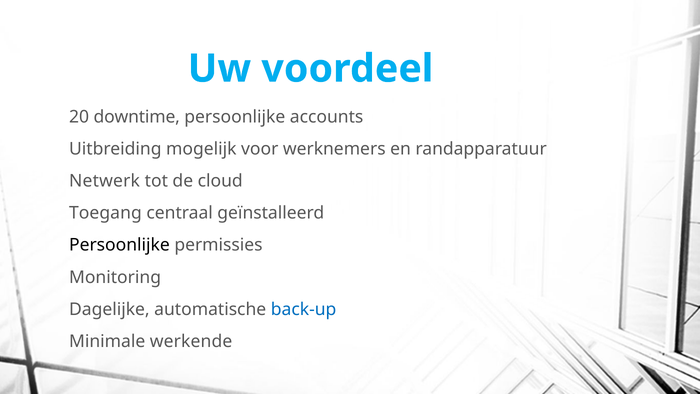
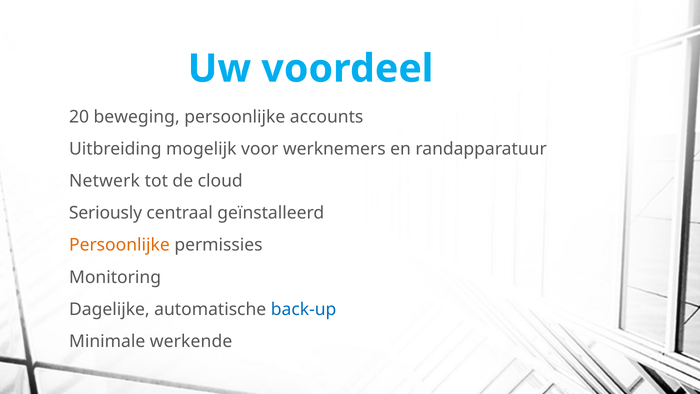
downtime: downtime -> beweging
Toegang: Toegang -> Seriously
Persoonlijke at (119, 245) colour: black -> orange
